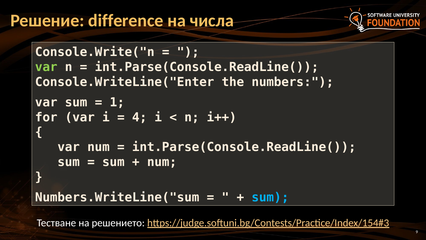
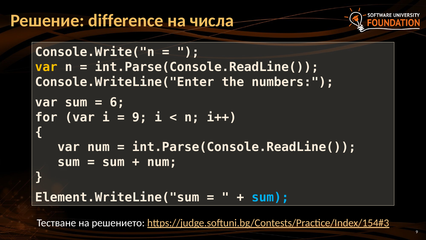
var at (46, 67) colour: light green -> yellow
1: 1 -> 6
4 at (140, 117): 4 -> 9
Numbers.WriteLine("sum: Numbers.WriteLine("sum -> Element.WriteLine("sum
